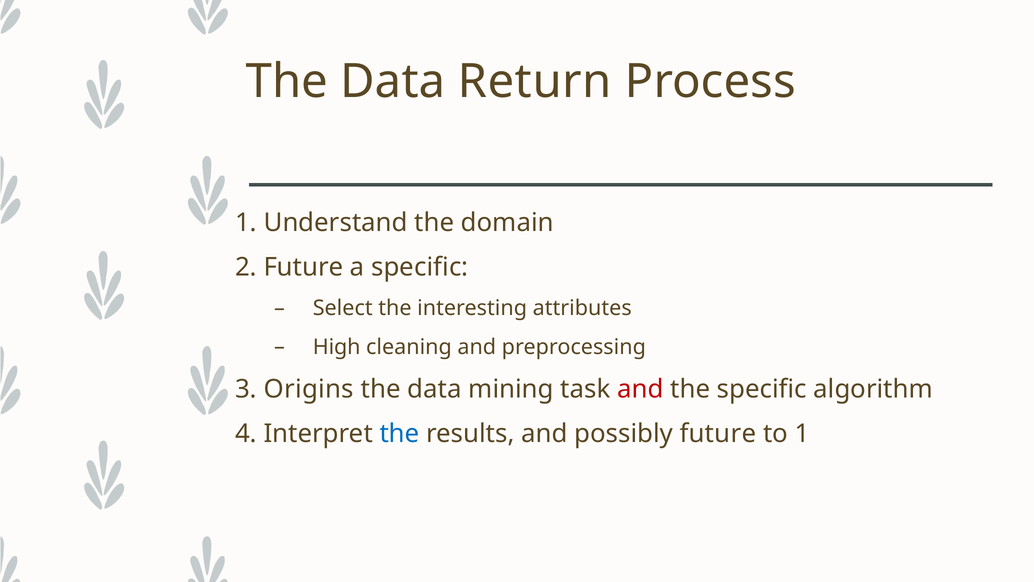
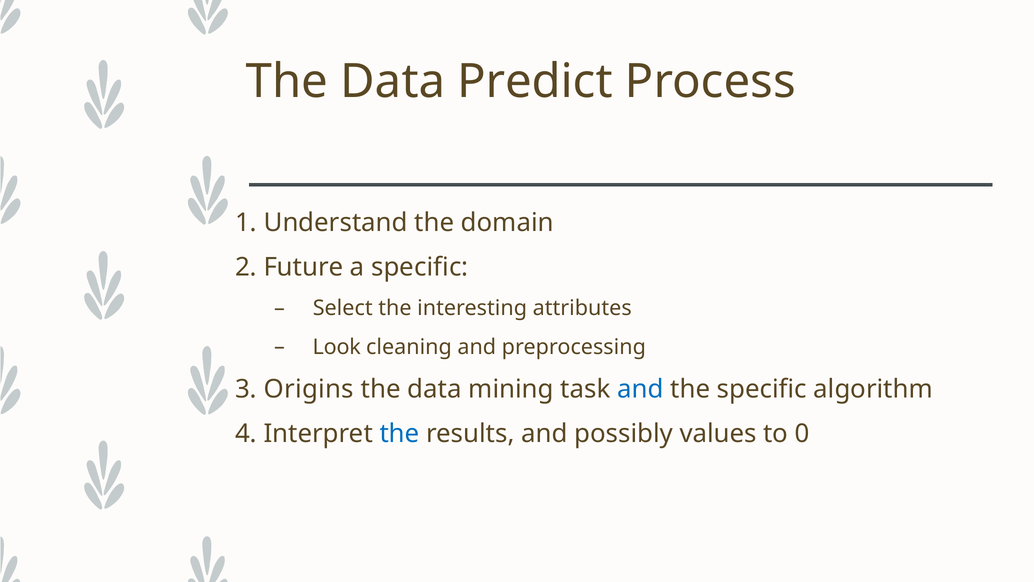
Return: Return -> Predict
High: High -> Look
and at (640, 389) colour: red -> blue
possibly future: future -> values
to 1: 1 -> 0
